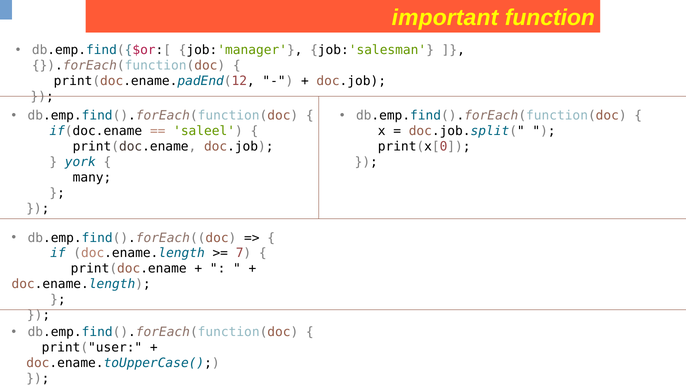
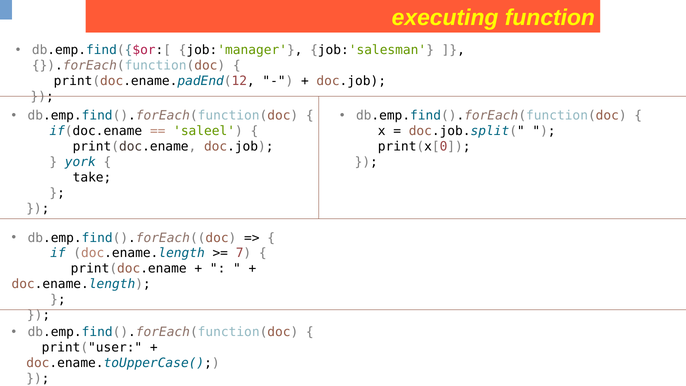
important: important -> executing
many: many -> take
